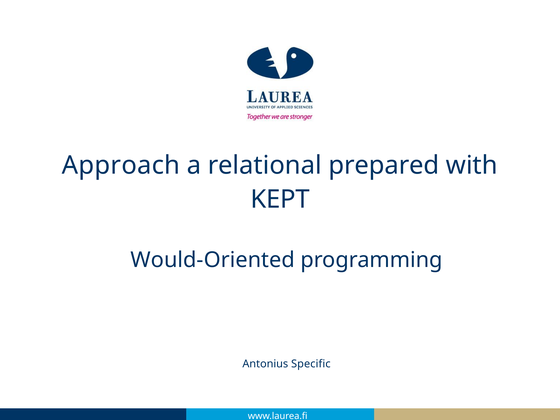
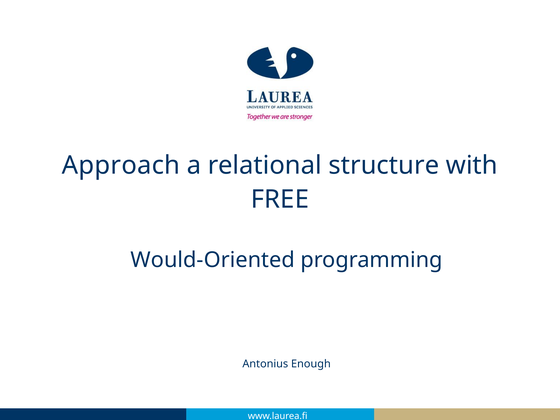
prepared: prepared -> structure
KEPT: KEPT -> FREE
Specific: Specific -> Enough
